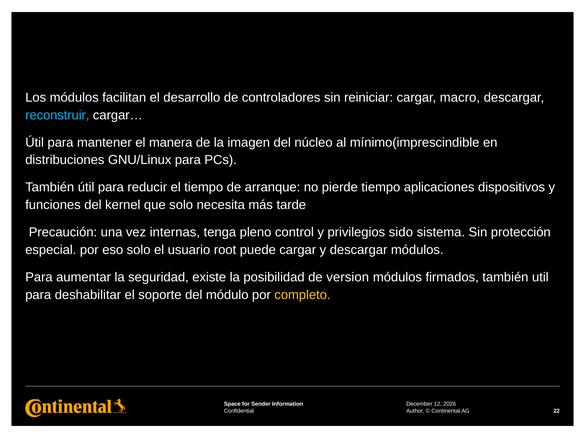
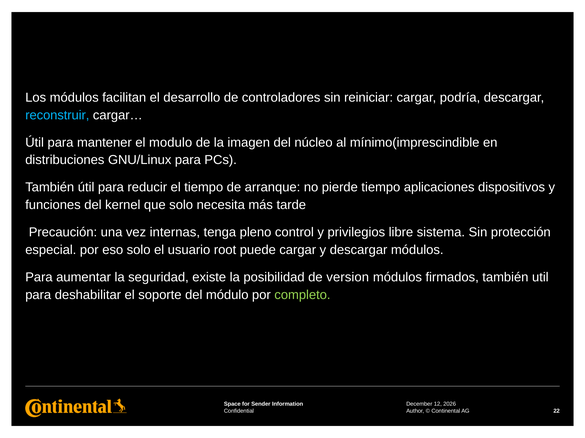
macro: macro -> podría
manera: manera -> modulo
sido: sido -> libre
completo colour: yellow -> light green
